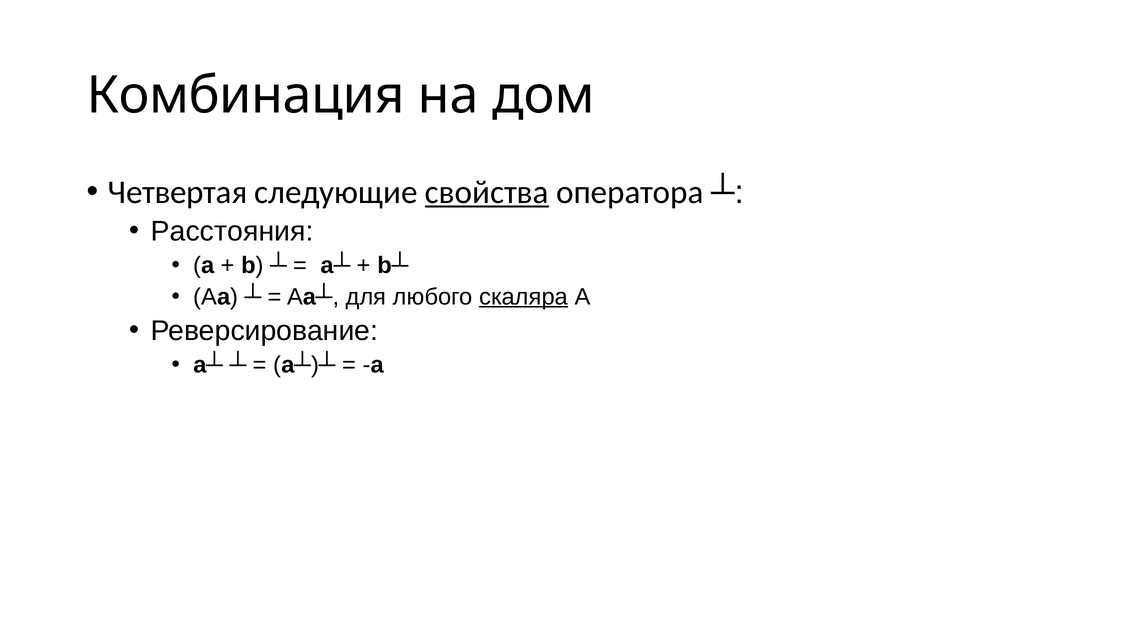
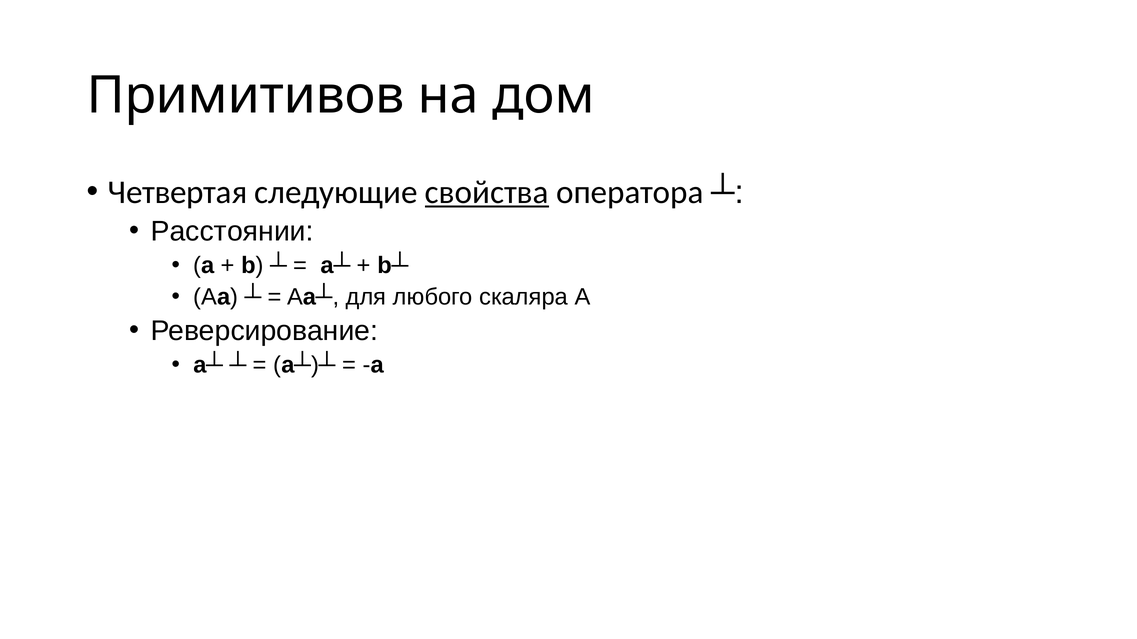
Комбинация: Комбинация -> Примитивов
Расстояния: Расстояния -> Расстоянии
скаляра underline: present -> none
